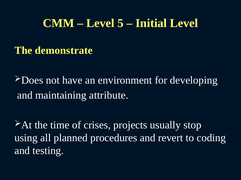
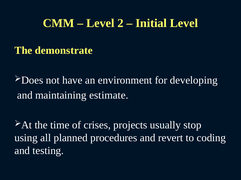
5: 5 -> 2
attribute: attribute -> estimate
